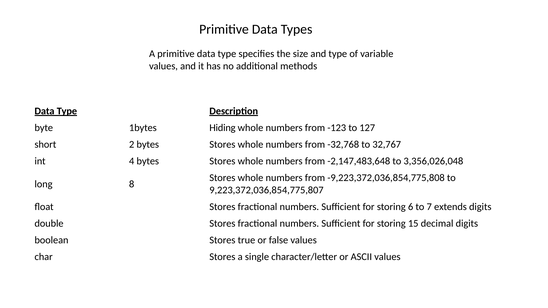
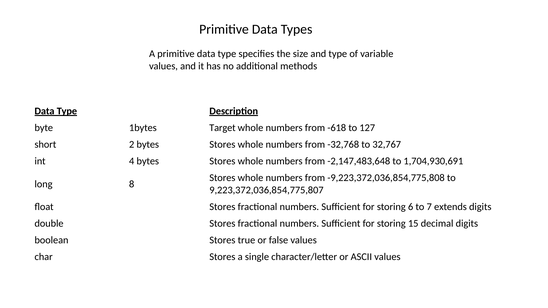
Hiding: Hiding -> Target
-123: -123 -> -618
3,356,026,048: 3,356,026,048 -> 1,704,930,691
